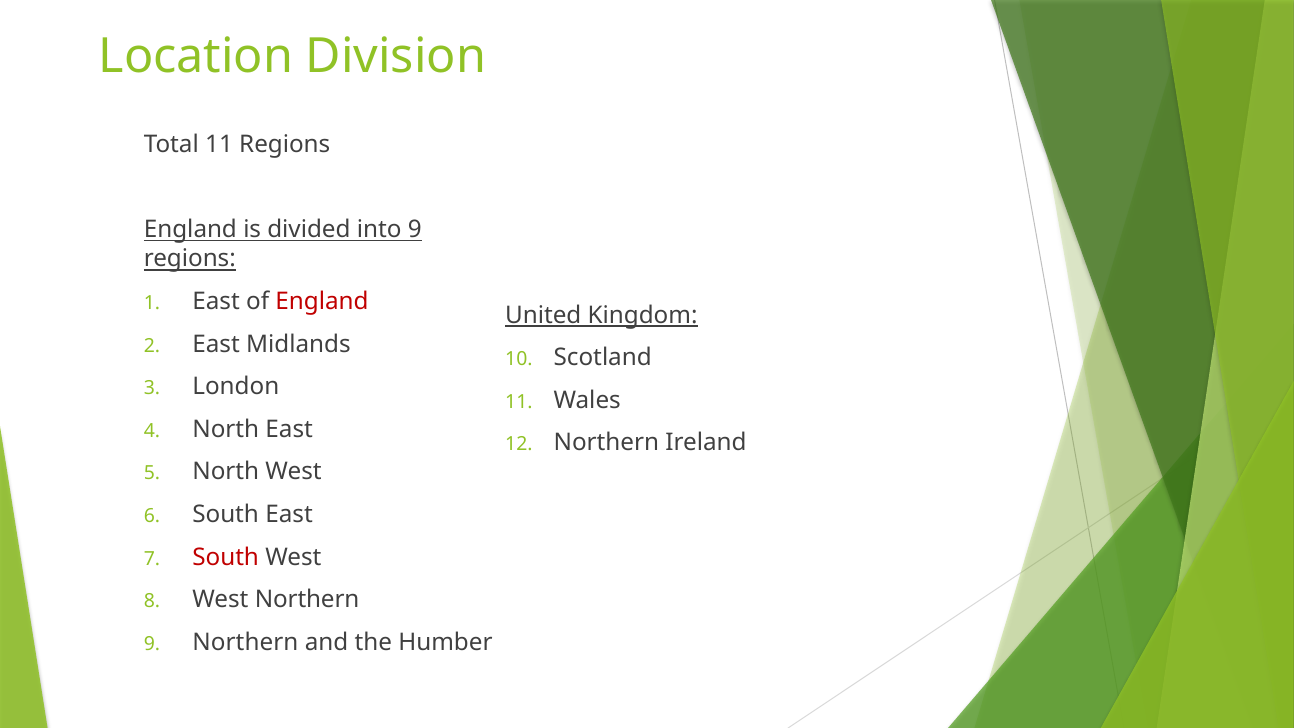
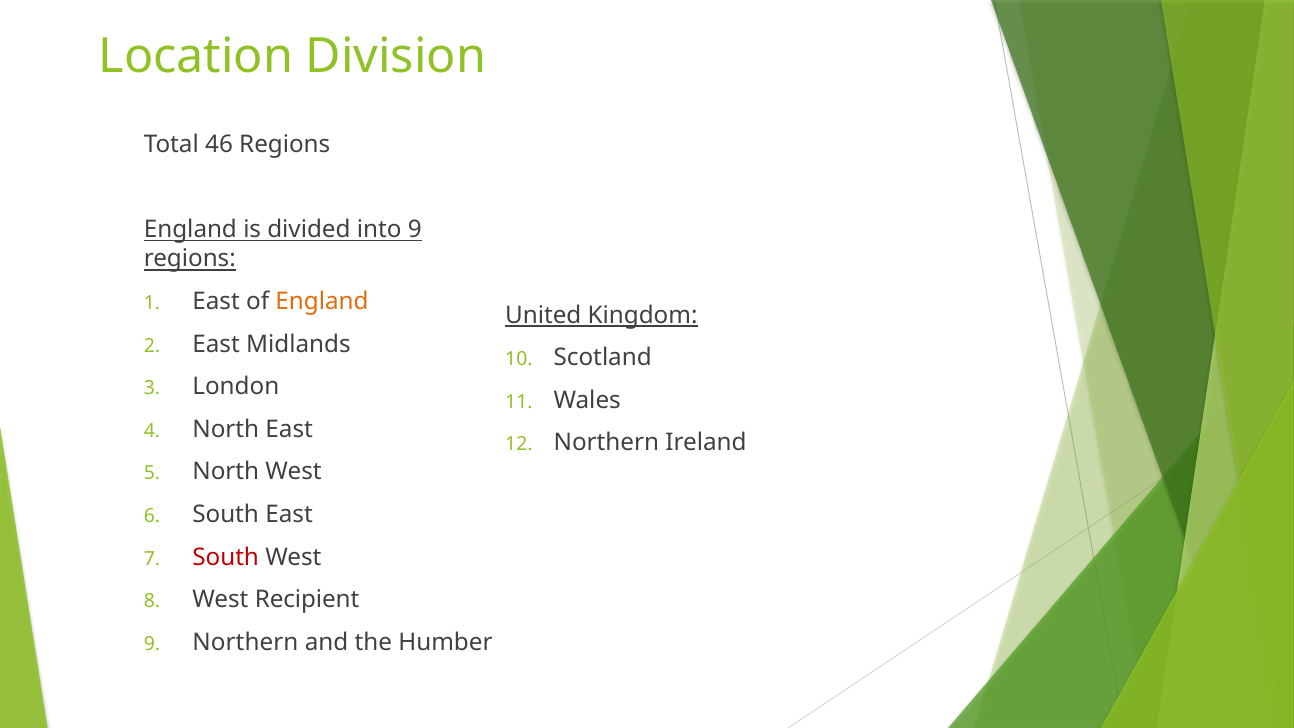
Total 11: 11 -> 46
England at (322, 301) colour: red -> orange
West Northern: Northern -> Recipient
